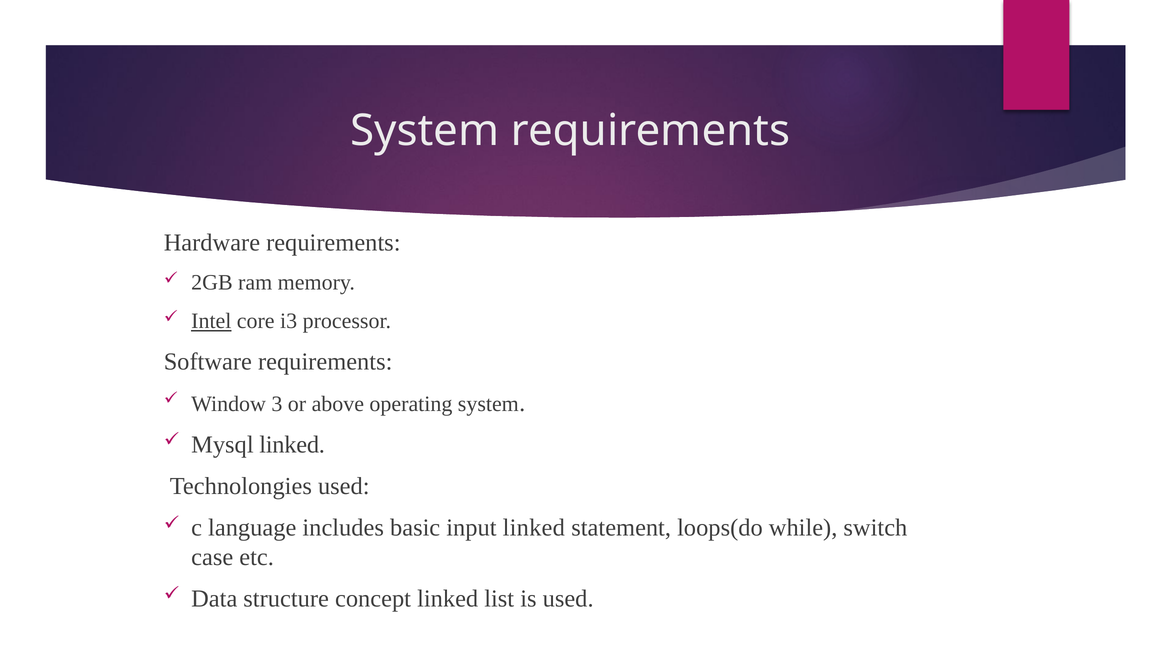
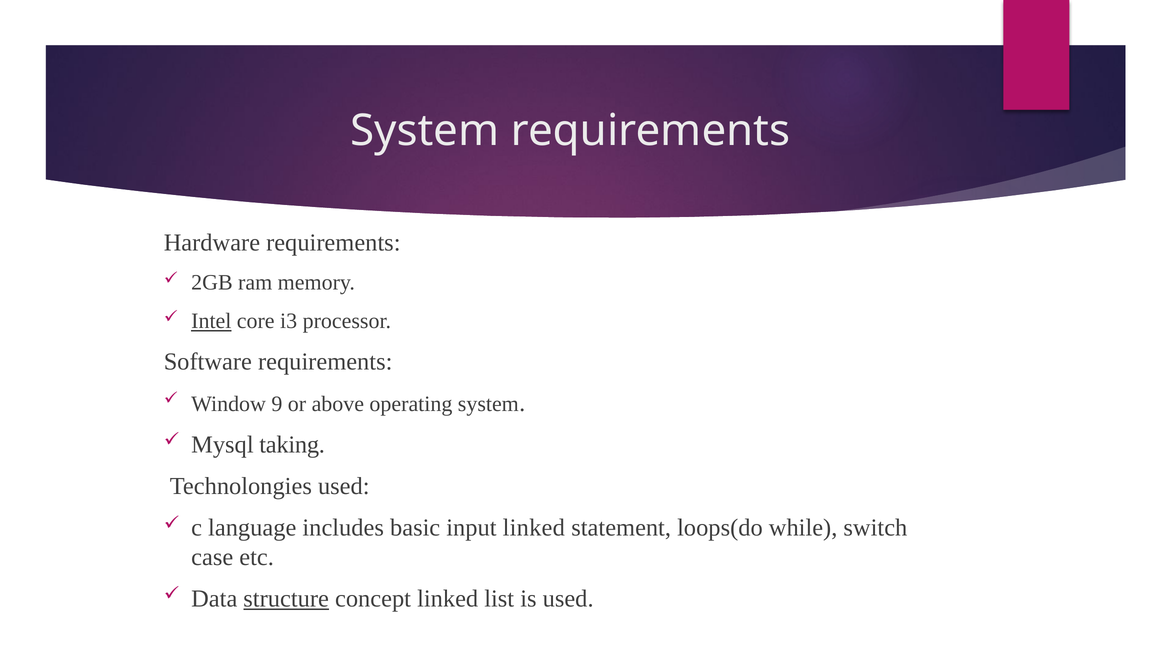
3: 3 -> 9
Mysql linked: linked -> taking
structure underline: none -> present
